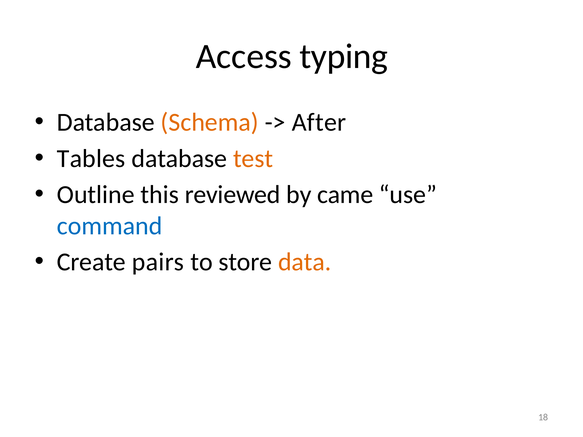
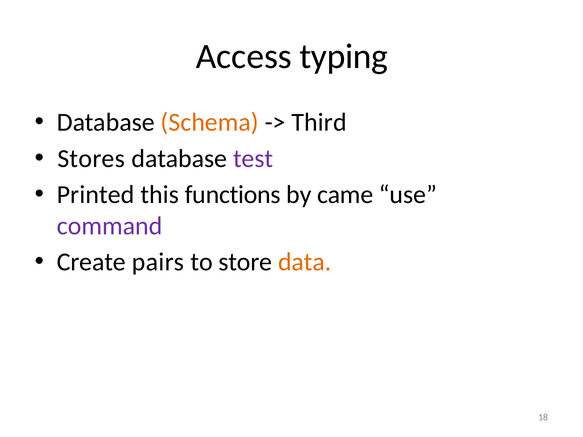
After: After -> Third
Tables: Tables -> Stores
test colour: orange -> purple
Outline: Outline -> Printed
reviewed: reviewed -> functions
command colour: blue -> purple
